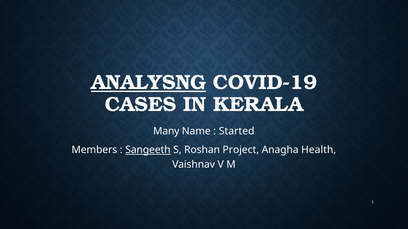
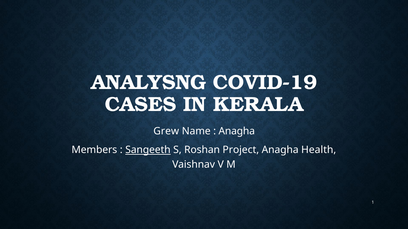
ANALYSNG underline: present -> none
Many: Many -> Grew
Started at (237, 131): Started -> Anagha
